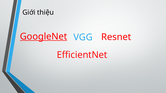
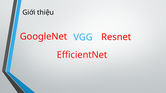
GoogleNet underline: present -> none
